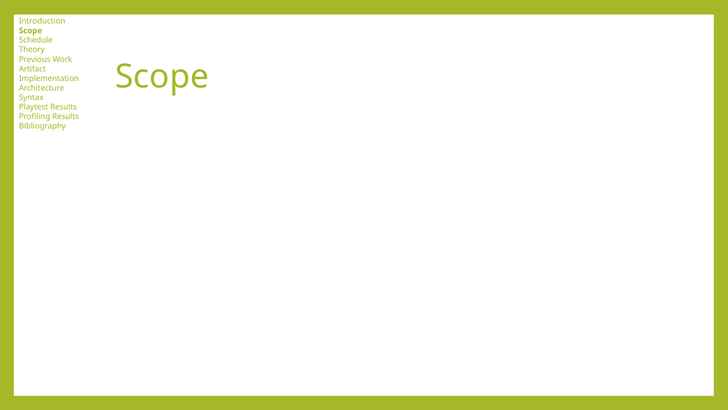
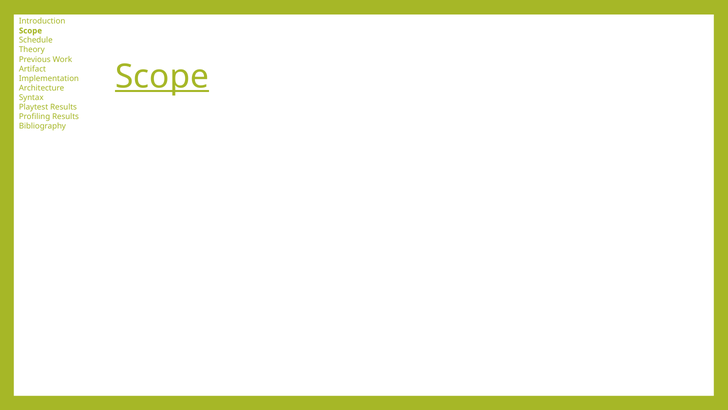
Scope at (162, 77) underline: none -> present
